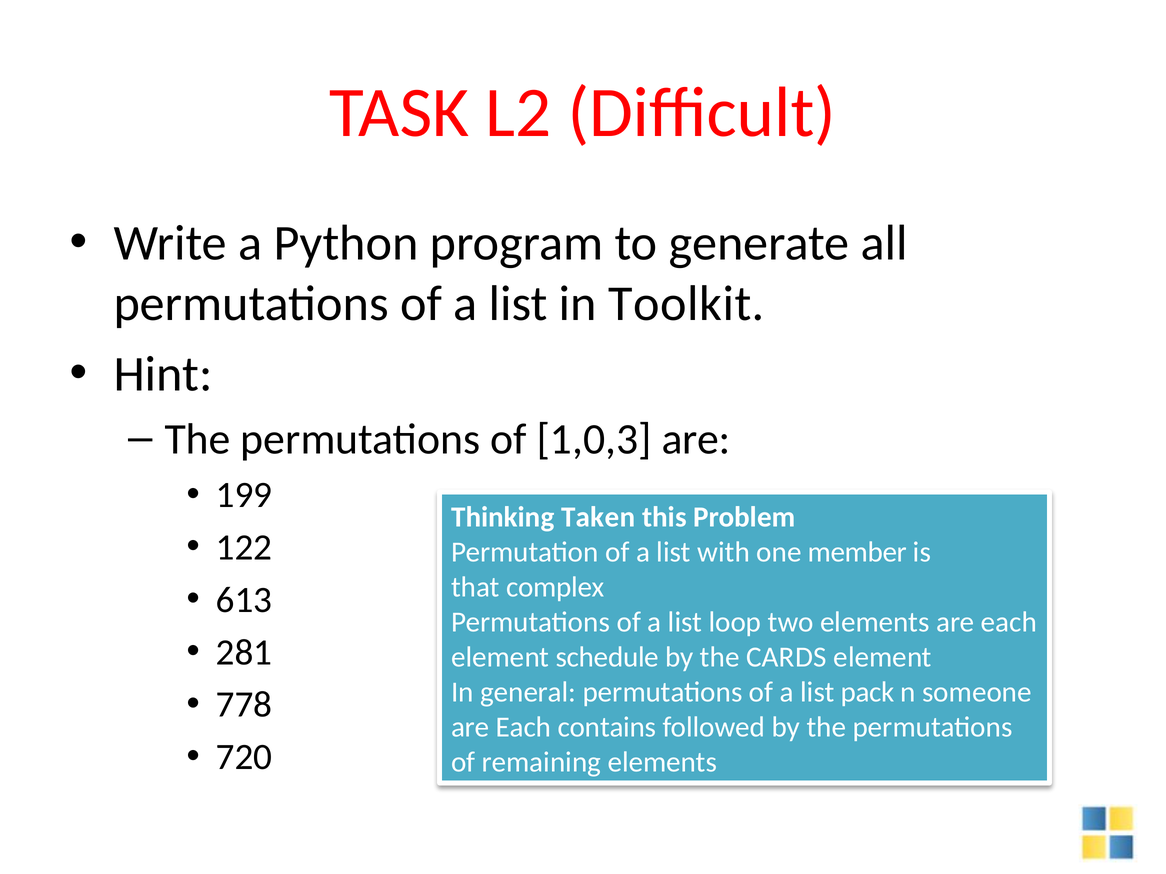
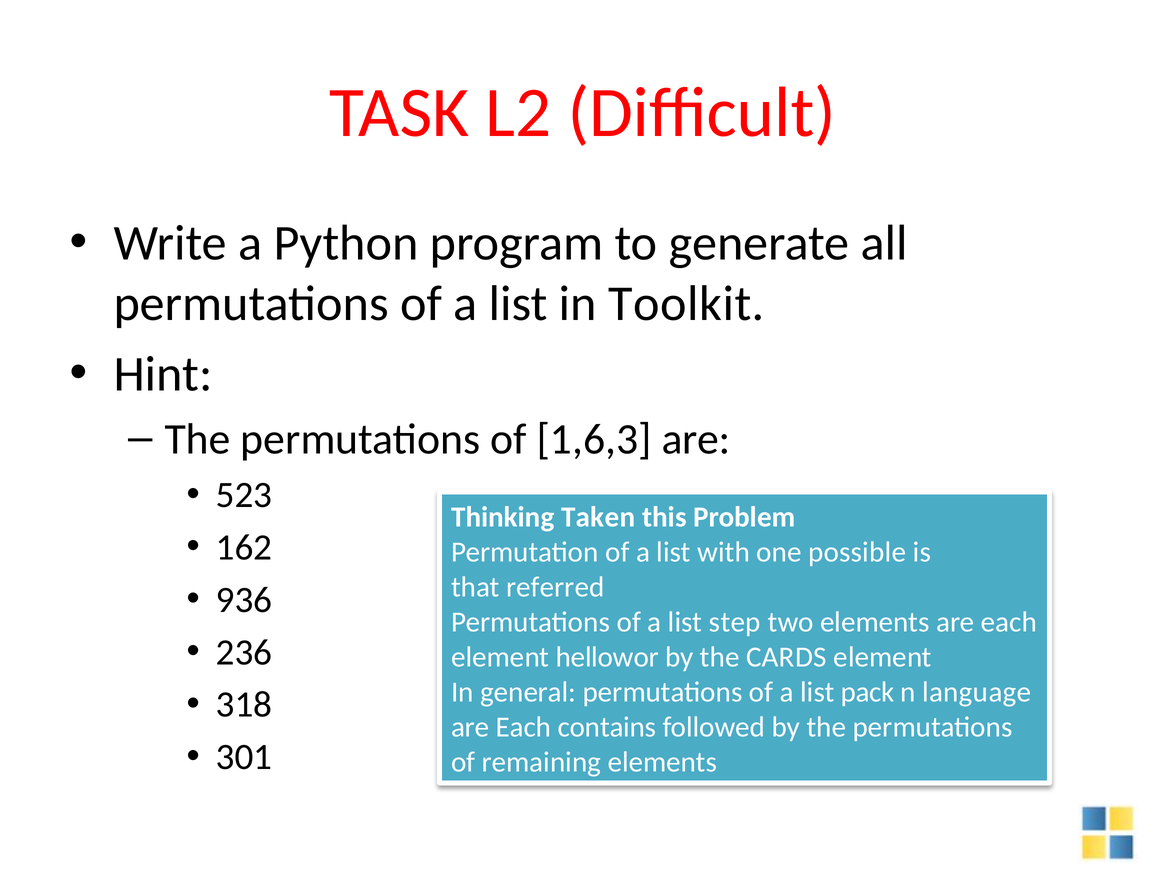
1,0,3: 1,0,3 -> 1,6,3
199: 199 -> 523
122: 122 -> 162
member: member -> possible
complex: complex -> referred
613: 613 -> 936
loop: loop -> step
281: 281 -> 236
schedule: schedule -> hellowor
someone: someone -> language
778: 778 -> 318
720: 720 -> 301
